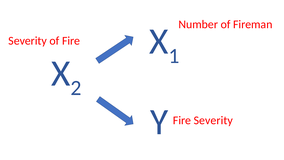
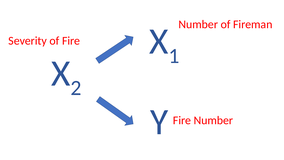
Fire Severity: Severity -> Number
